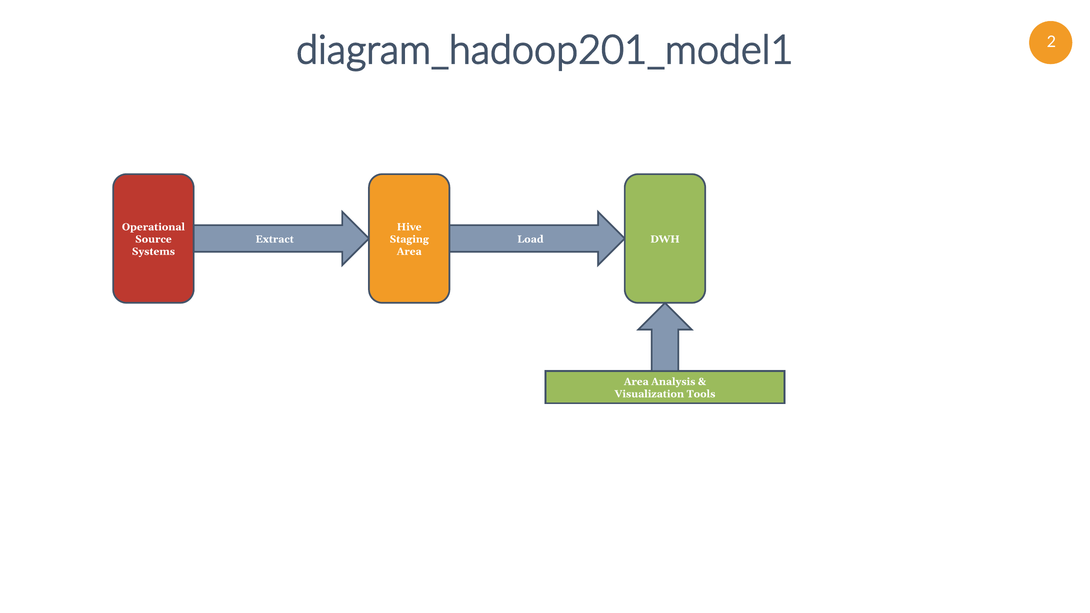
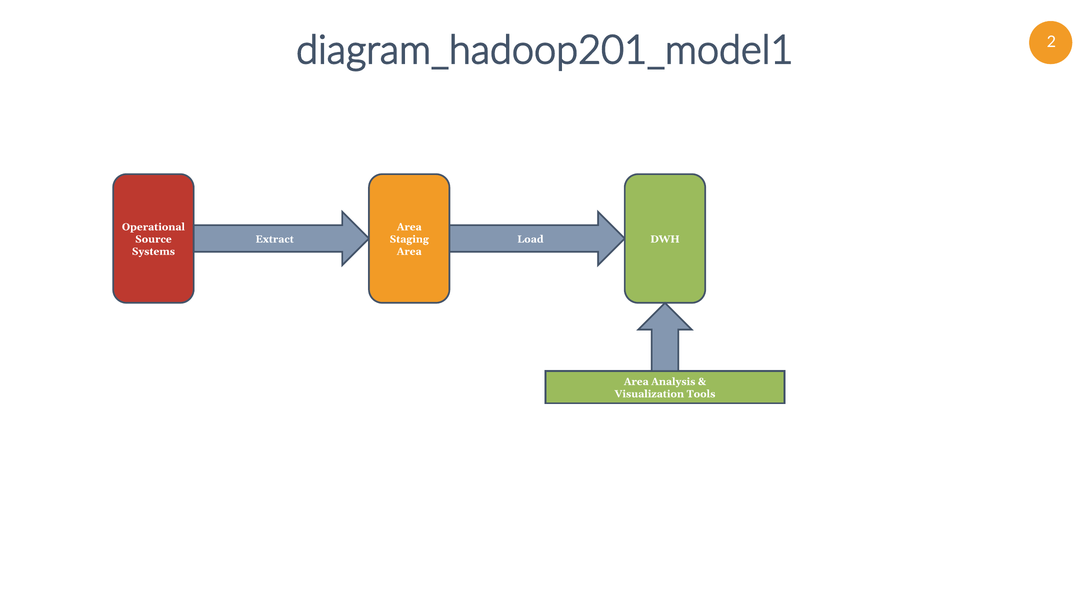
Hive at (409, 227): Hive -> Area
